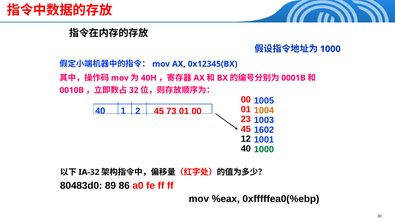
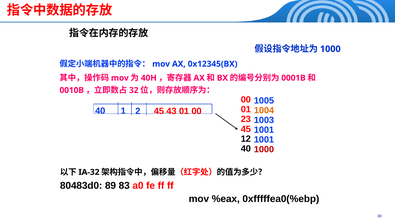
73: 73 -> 43
1602 at (264, 130): 1602 -> 1001
1000 at (264, 150) colour: green -> red
86: 86 -> 83
